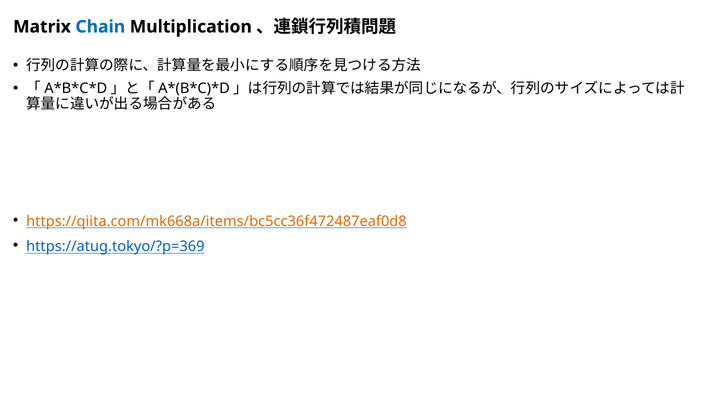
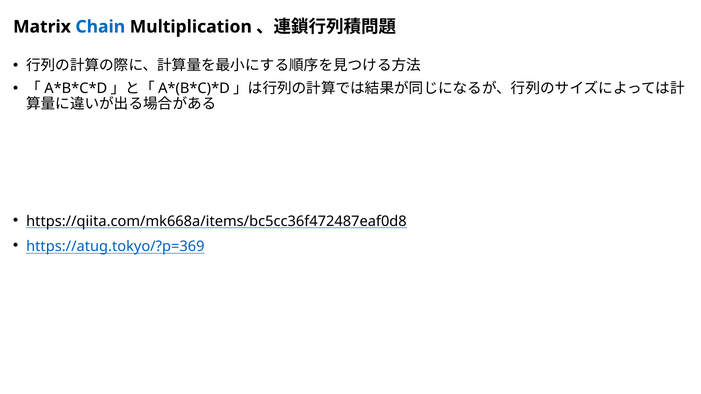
https://qiita.com/mk668a/items/bc5cc36f472487eaf0d8 colour: orange -> black
